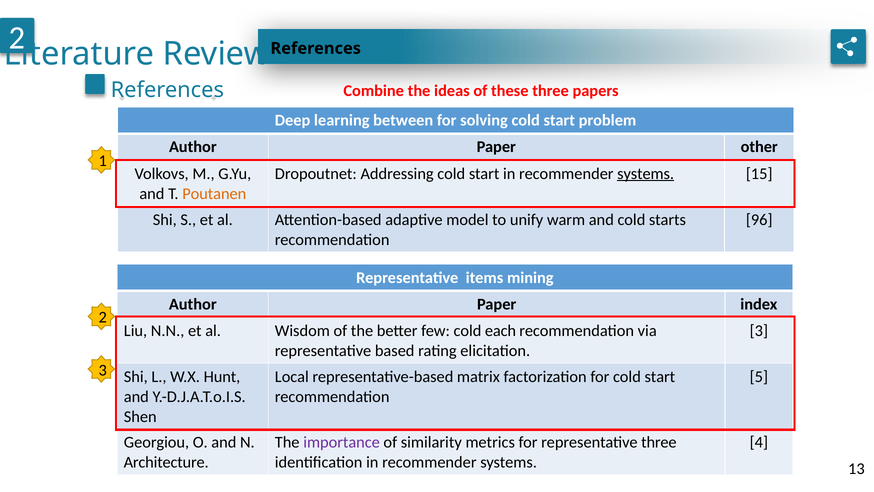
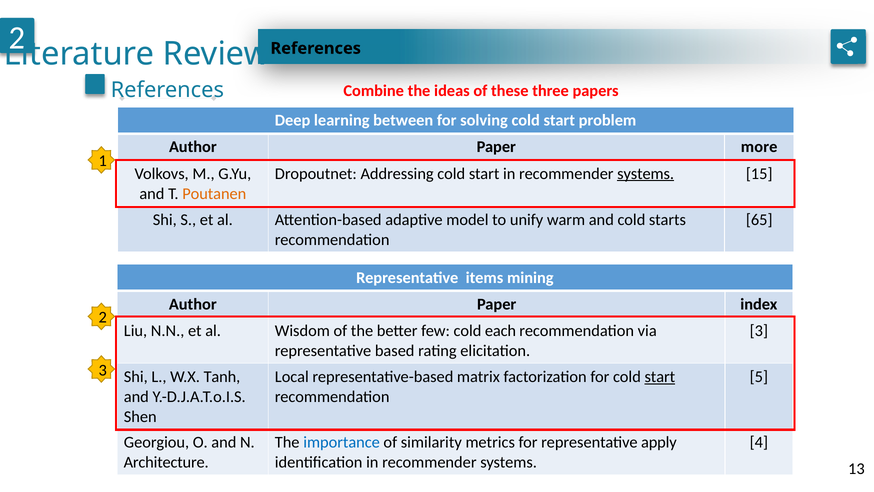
other: other -> more
96: 96 -> 65
Hunt: Hunt -> Tanh
start at (660, 377) underline: none -> present
importance colour: purple -> blue
representative three: three -> apply
